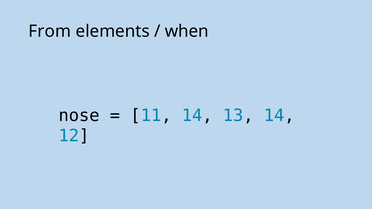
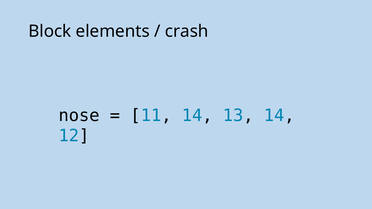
From: From -> Block
when: when -> crash
